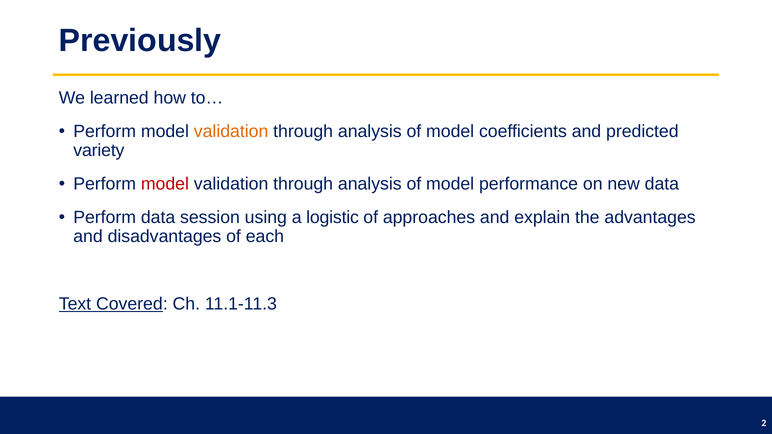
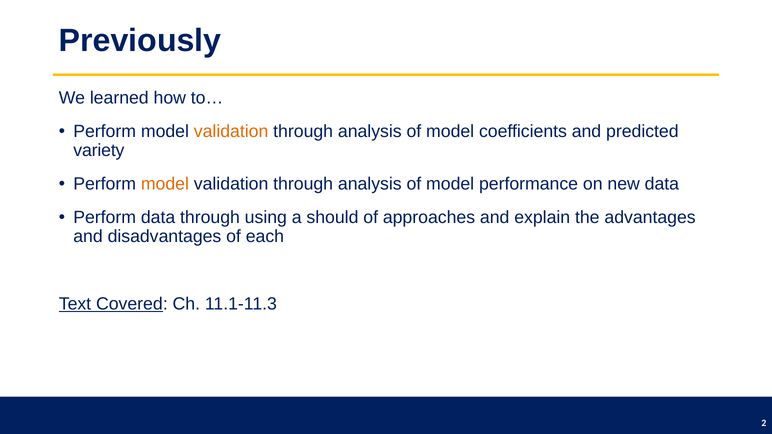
model at (165, 184) colour: red -> orange
data session: session -> through
logistic: logistic -> should
